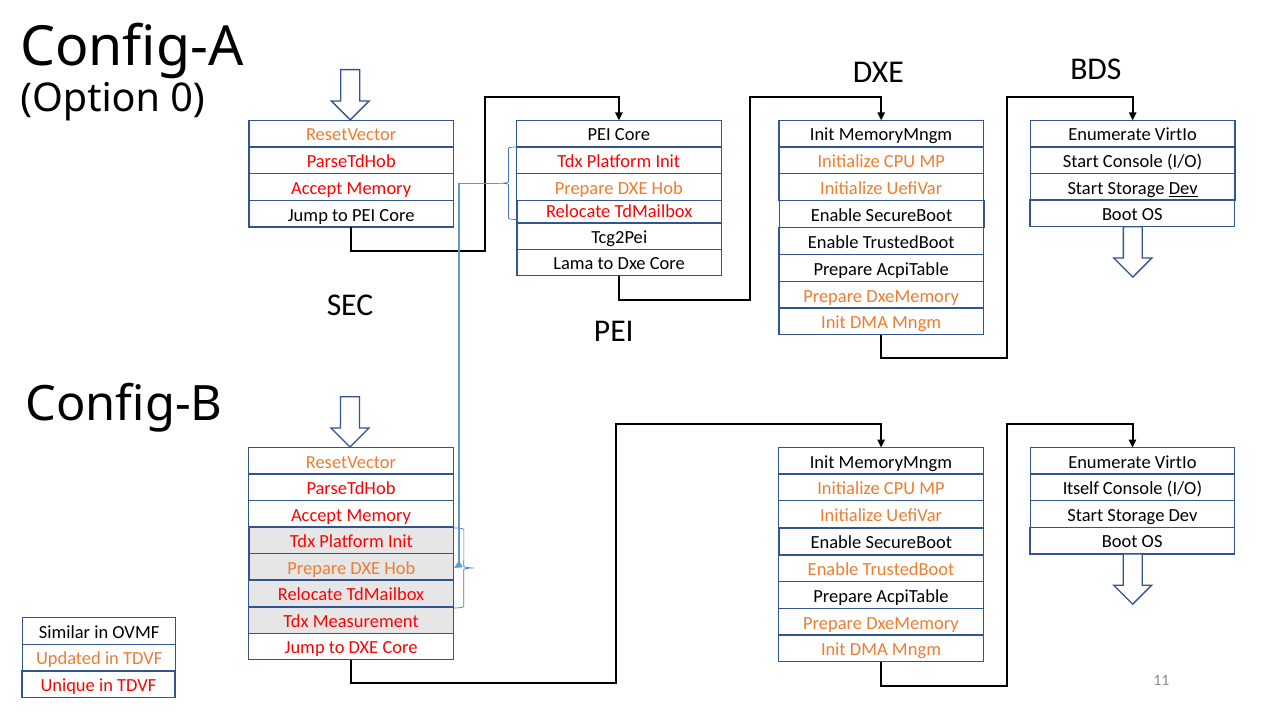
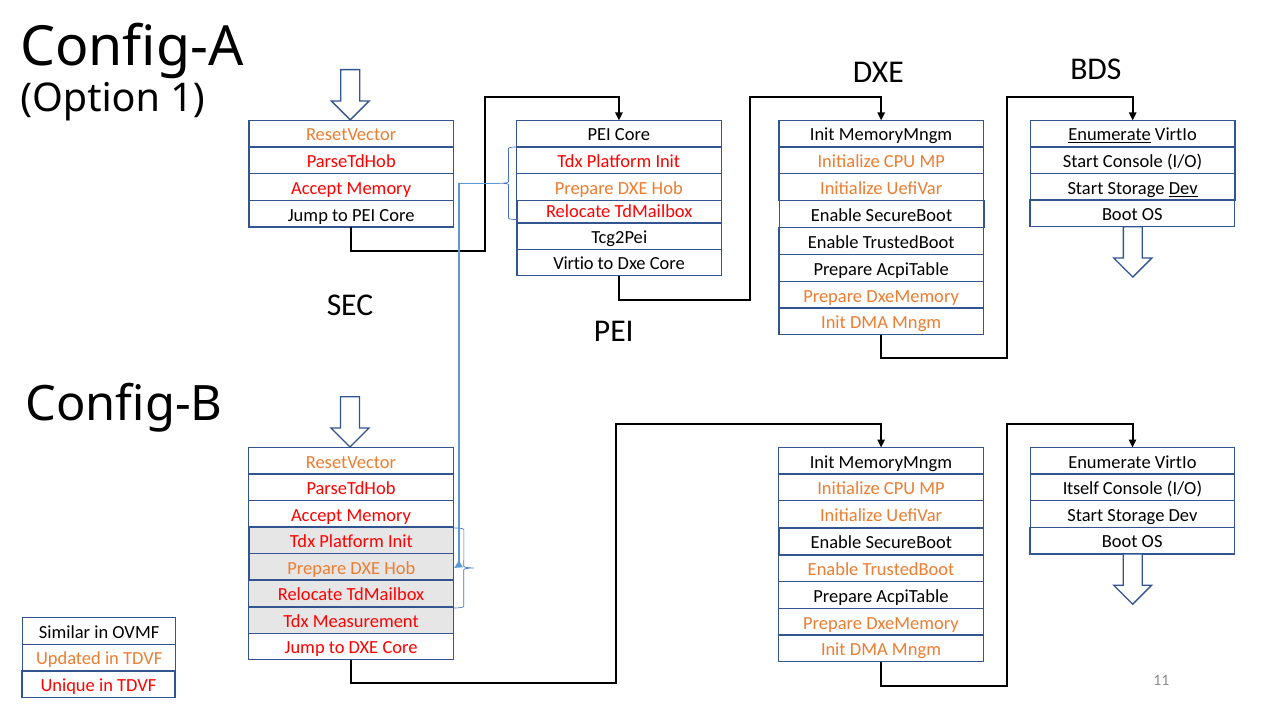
0: 0 -> 1
Enumerate at (1110, 135) underline: none -> present
Lama at (573, 264): Lama -> Virtio
